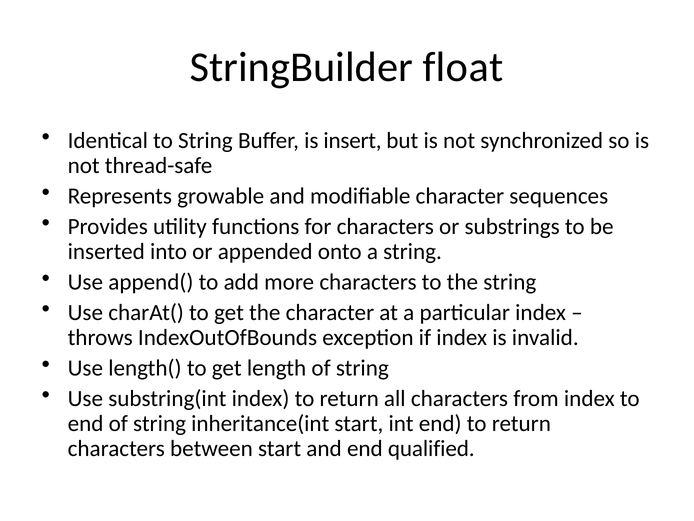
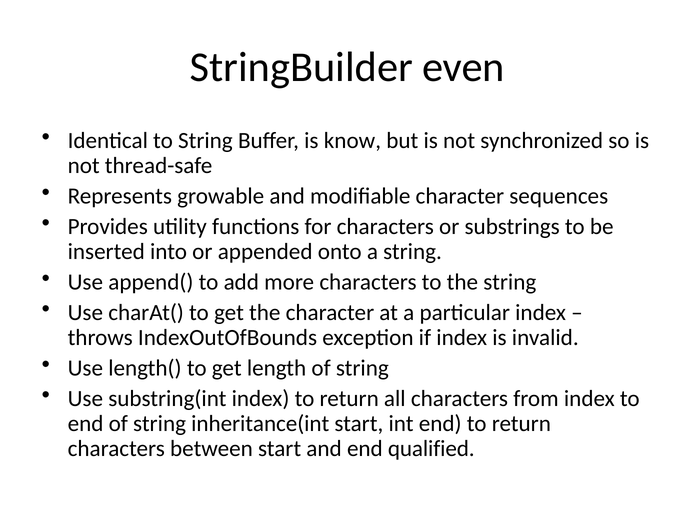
float: float -> even
insert: insert -> know
